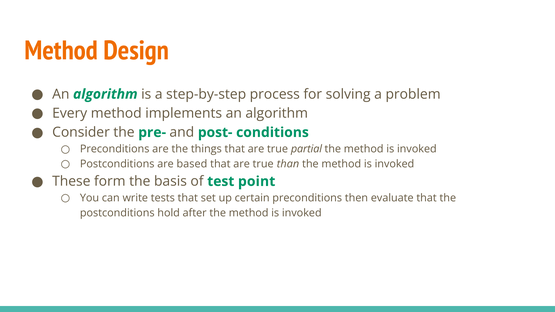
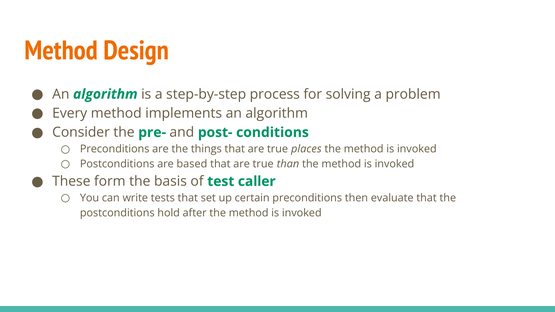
partial: partial -> places
point: point -> caller
